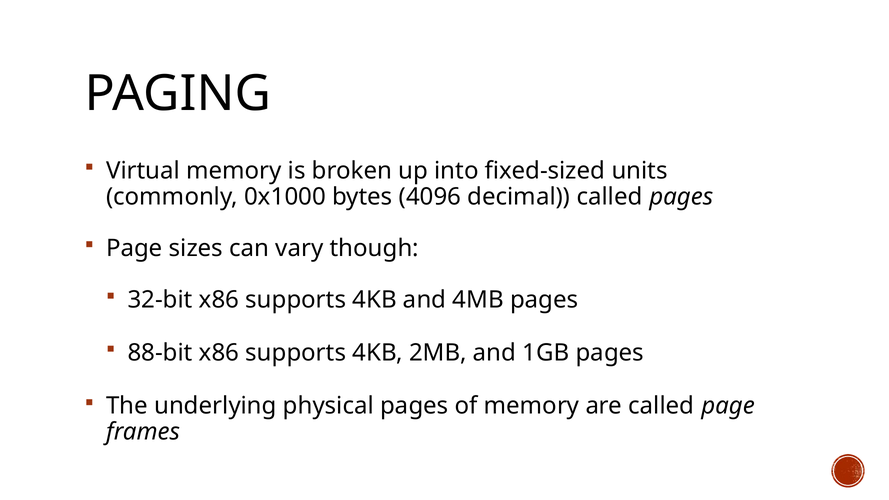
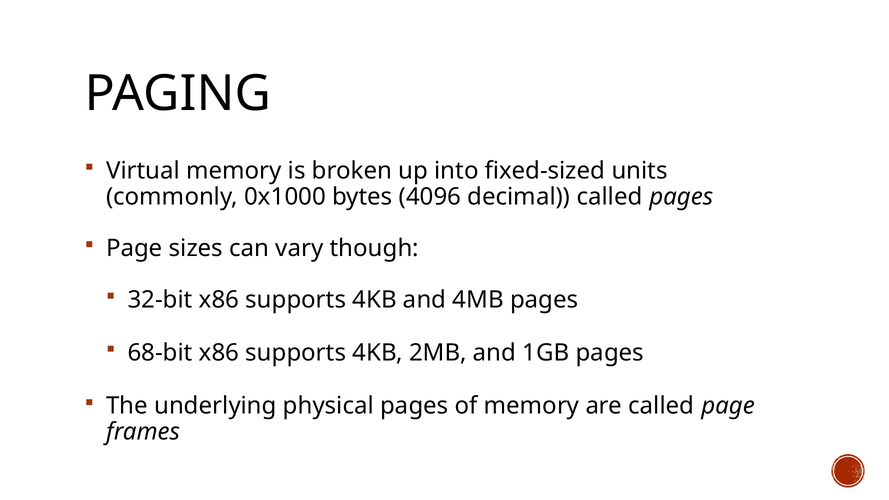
88-bit: 88-bit -> 68-bit
